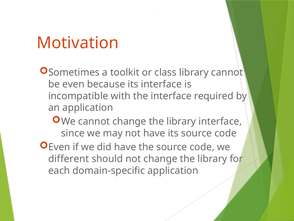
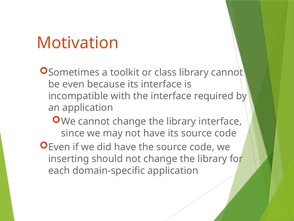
different: different -> inserting
